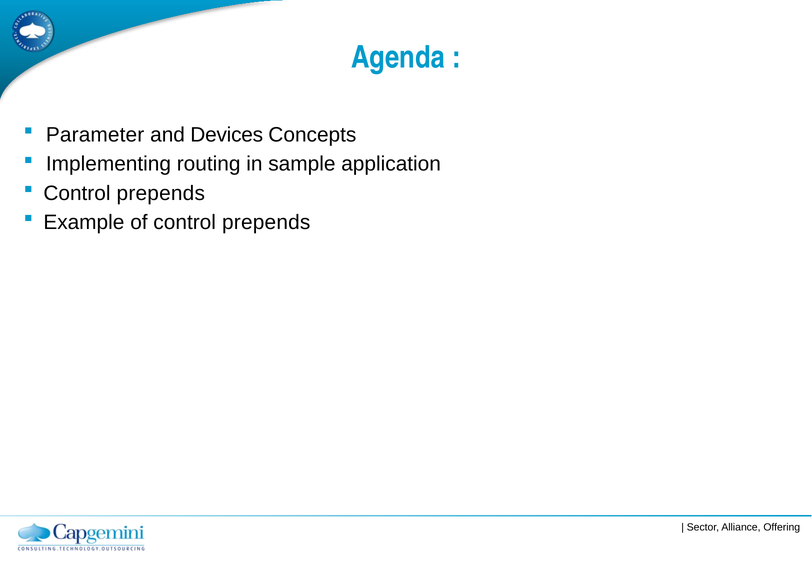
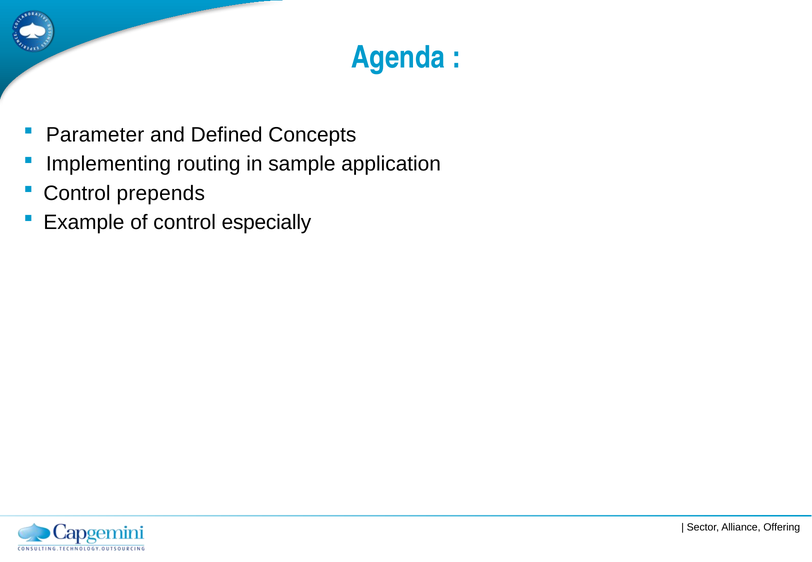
Devices: Devices -> Defined
of control prepends: prepends -> especially
